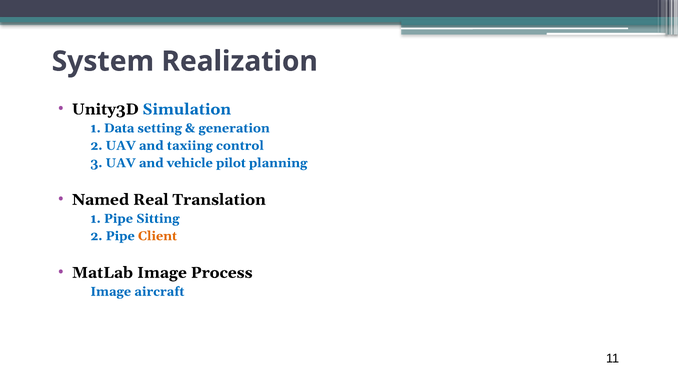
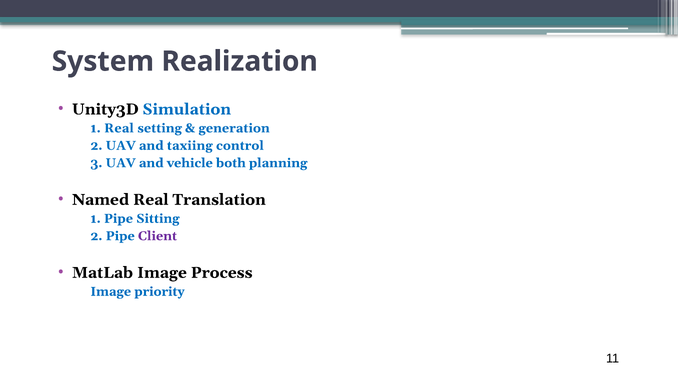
1 Data: Data -> Real
pilot: pilot -> both
Client colour: orange -> purple
aircraft: aircraft -> priority
